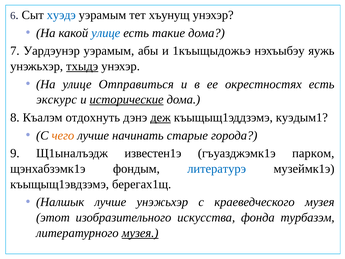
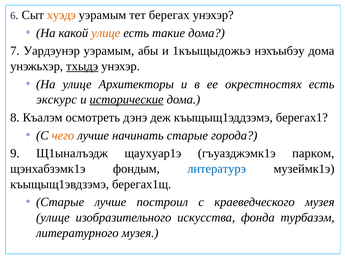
хуэдэ colour: blue -> orange
хъунущ: хъунущ -> берегах
улице at (106, 33) colour: blue -> orange
нэхъыбэу яужь: яужь -> дома
Отправиться: Отправиться -> Архитекторы
отдохнуть: отдохнуть -> осмотреть
деж underline: present -> none
куэдым1: куэдым1 -> берегах1
известен1э: известен1э -> щаухуар1э
Налшык at (60, 202): Налшык -> Старые
лучше унэжьхэр: унэжьхэр -> построил
этот at (53, 217): этот -> улице
музея at (140, 233) underline: present -> none
